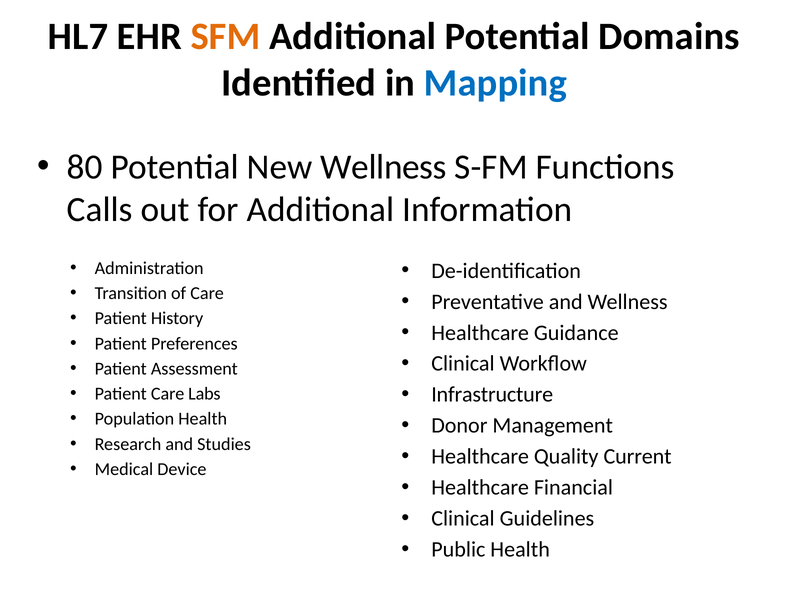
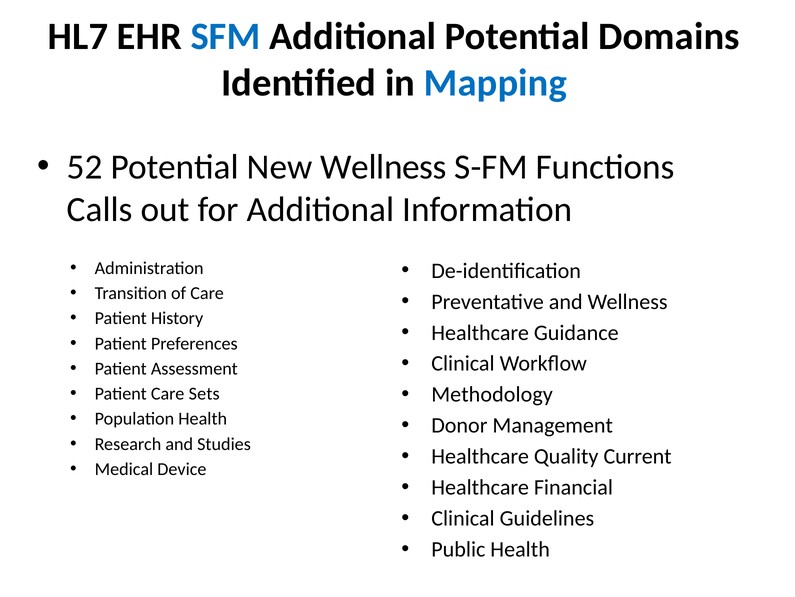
SFM colour: orange -> blue
80: 80 -> 52
Infrastructure: Infrastructure -> Methodology
Labs: Labs -> Sets
